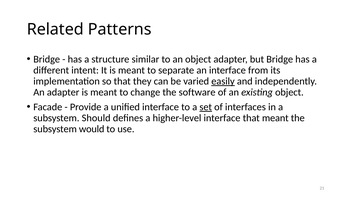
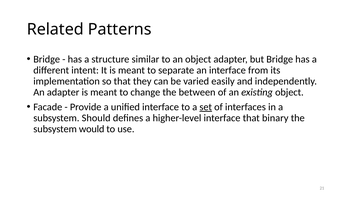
easily underline: present -> none
software: software -> between
that meant: meant -> binary
